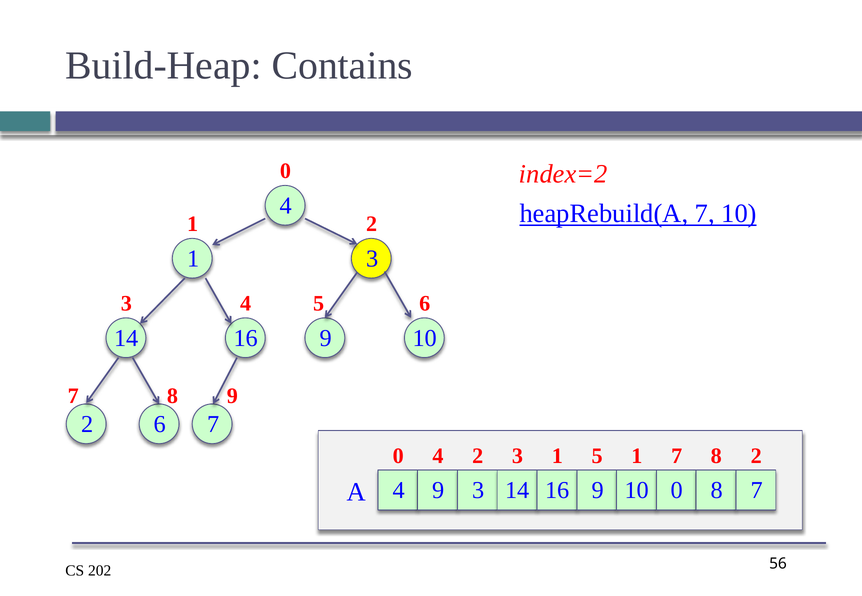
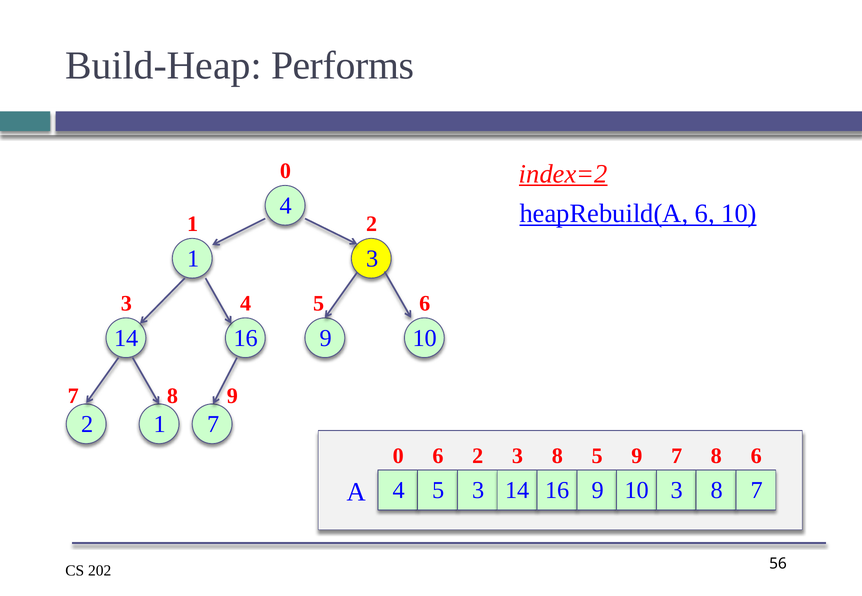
Contains: Contains -> Performs
index=2 underline: none -> present
heapRebuild(A 7: 7 -> 6
2 6: 6 -> 1
0 4: 4 -> 6
3 1: 1 -> 8
1 at (637, 456): 1 -> 9
2 at (756, 456): 2 -> 6
9 at (439, 491): 9 -> 5
3 0: 0 -> 3
